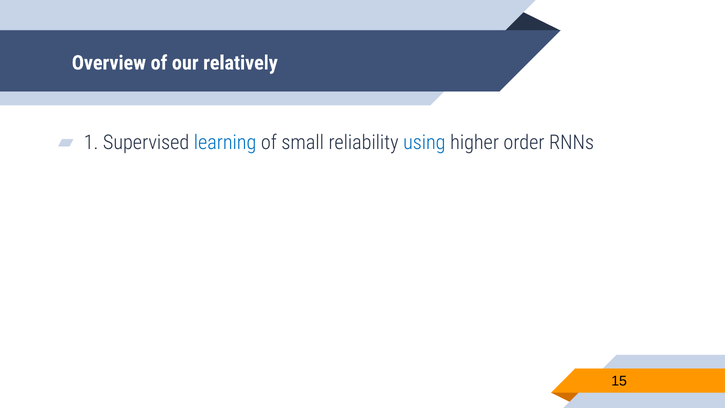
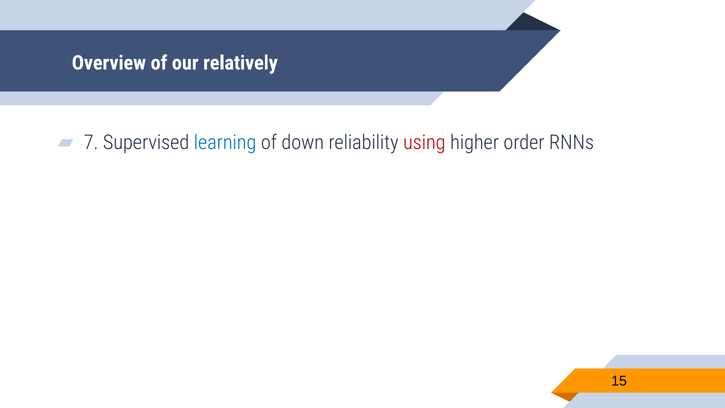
1: 1 -> 7
small: small -> down
using colour: blue -> red
